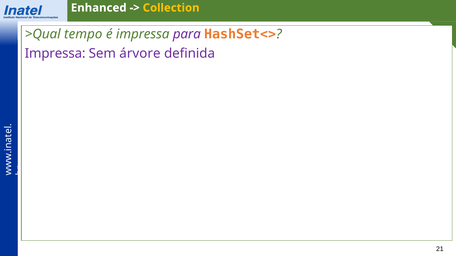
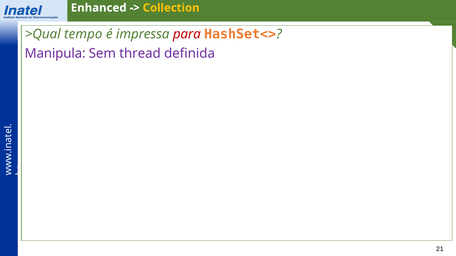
para colour: purple -> red
Impressa at (55, 53): Impressa -> Manipula
árvore: árvore -> thread
